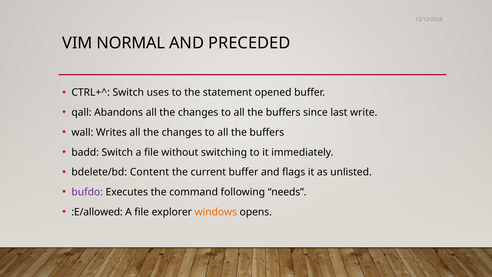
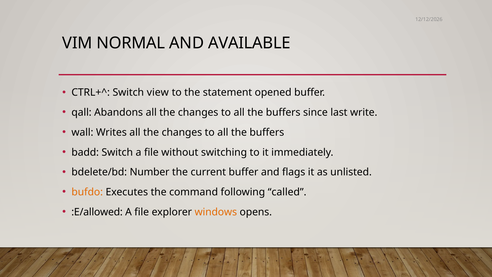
PRECEDED: PRECEDED -> AVAILABLE
uses: uses -> view
Content: Content -> Number
bufdo colour: purple -> orange
needs: needs -> called
